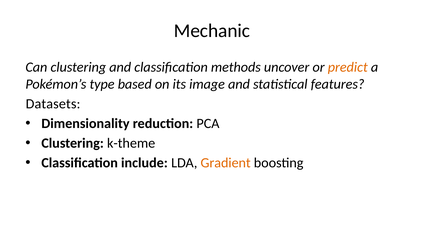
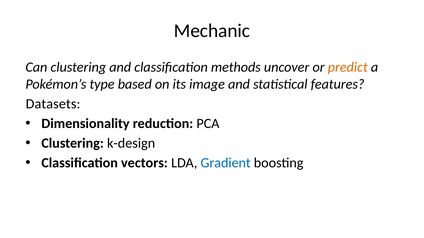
k-theme: k-theme -> k-design
include: include -> vectors
Gradient colour: orange -> blue
